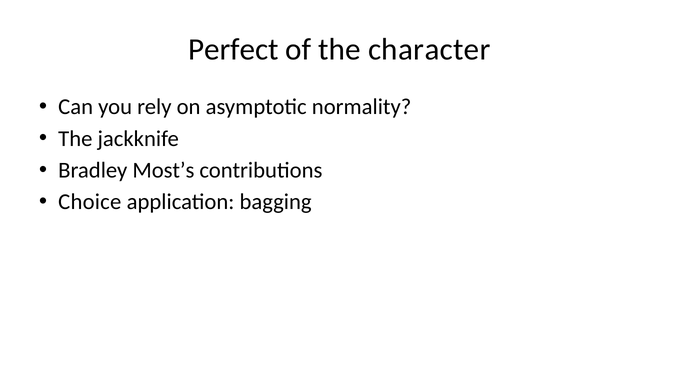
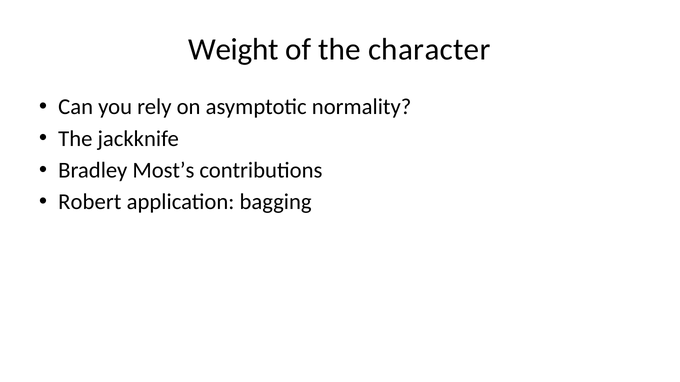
Perfect: Perfect -> Weight
Choice: Choice -> Robert
